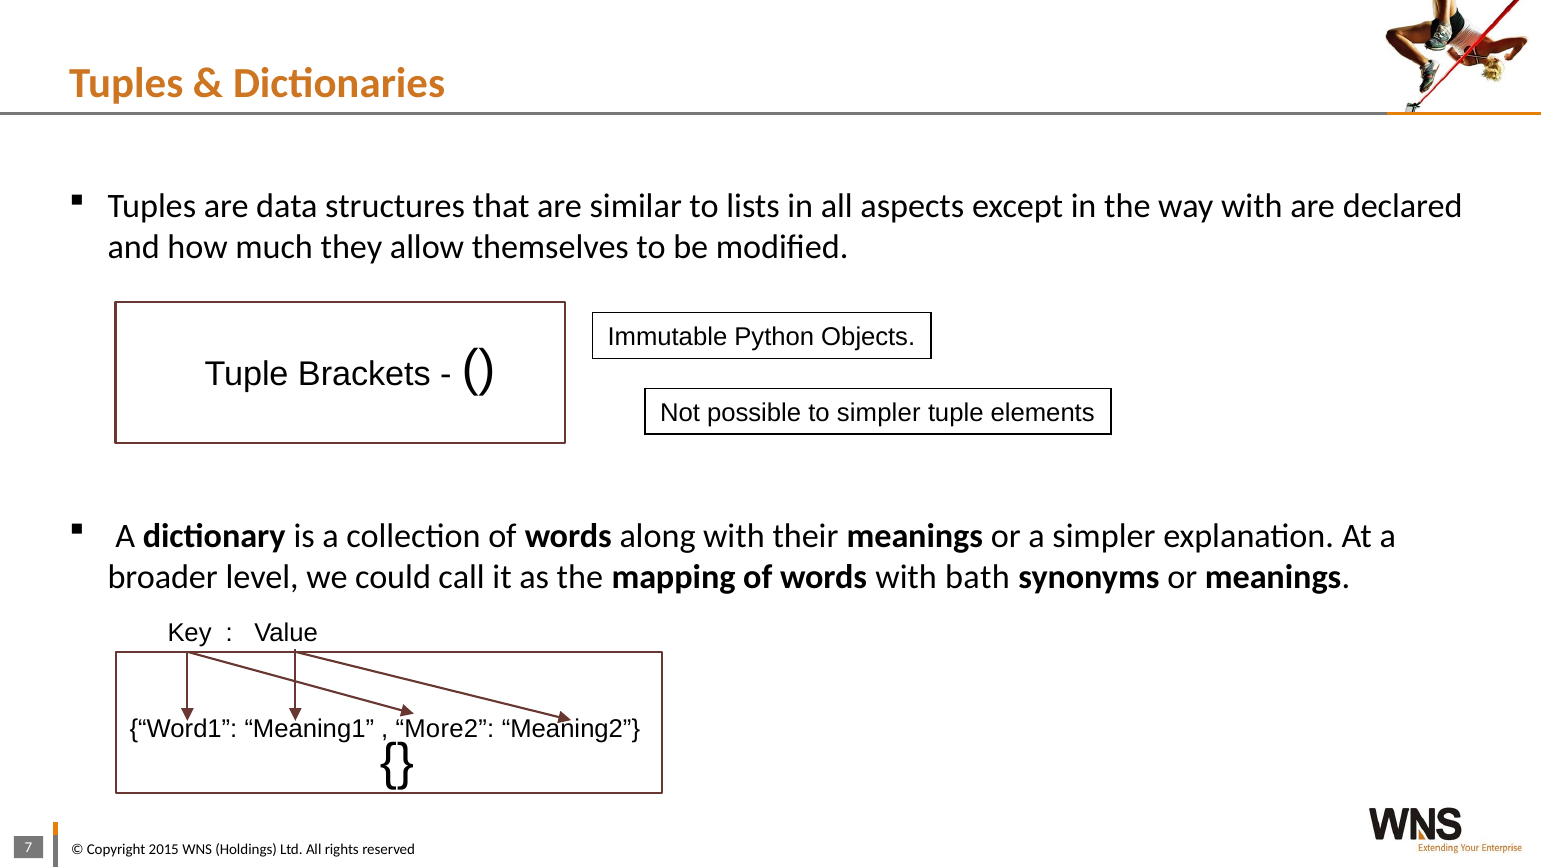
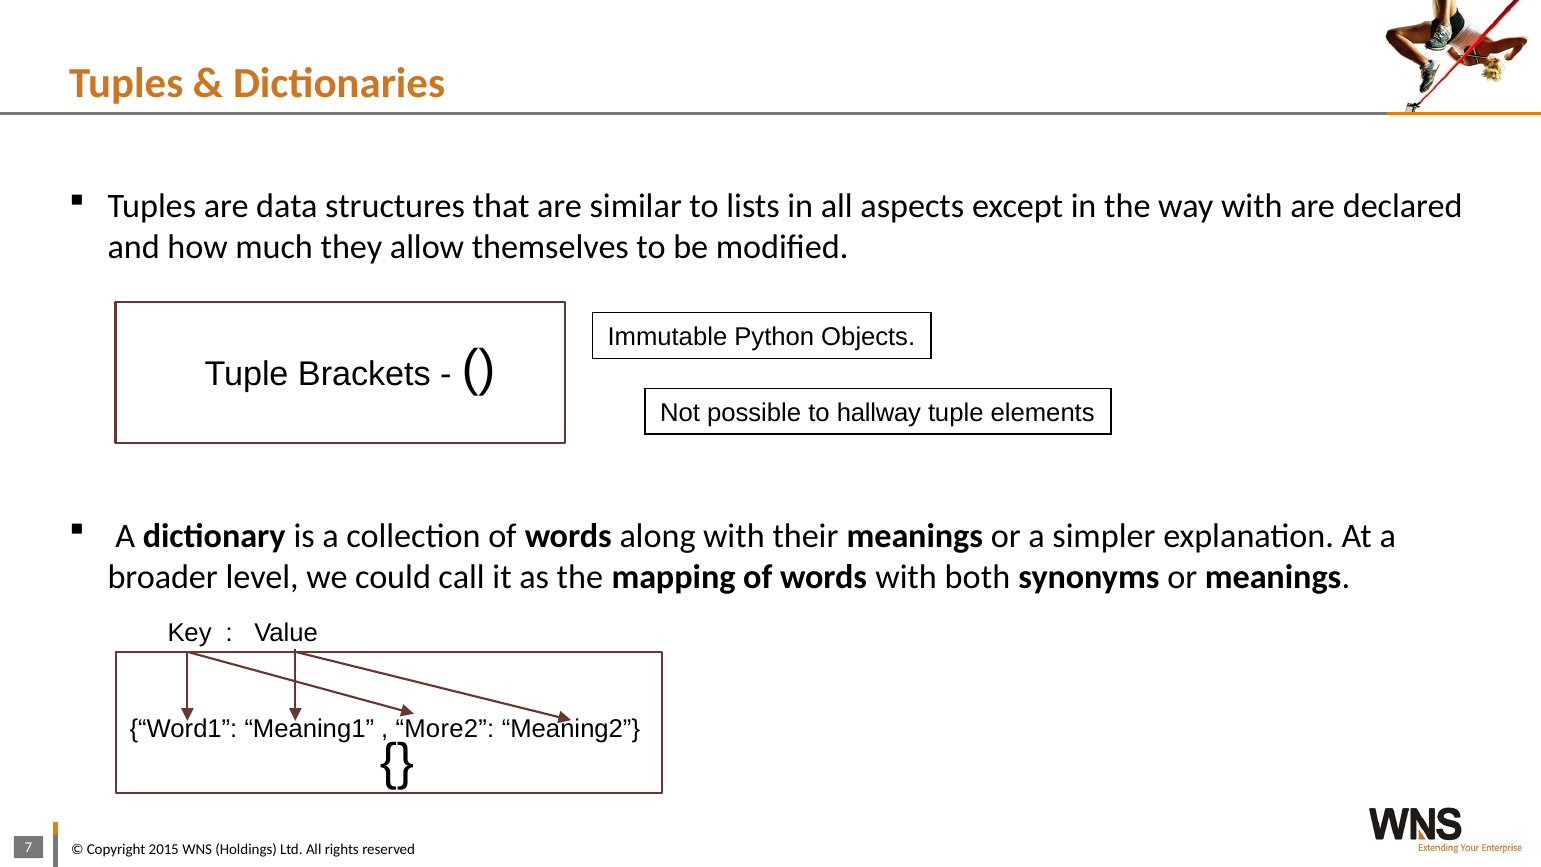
to simpler: simpler -> hallway
bath: bath -> both
